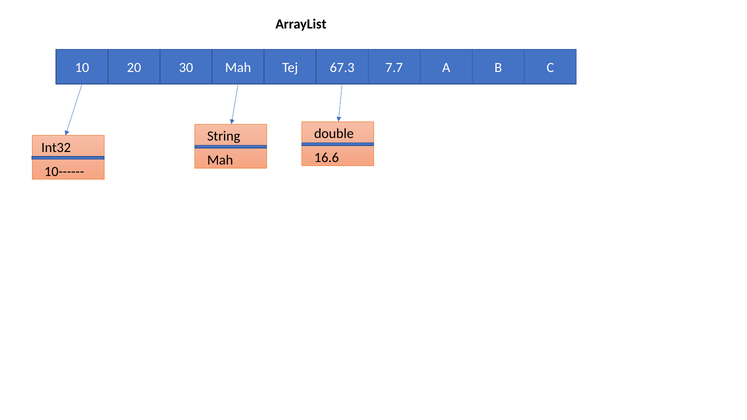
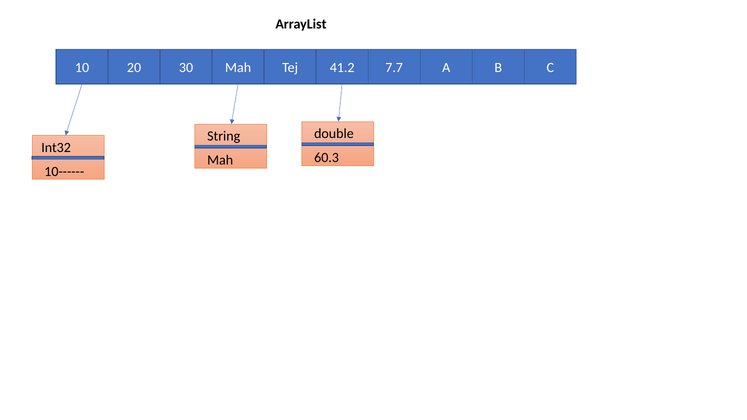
67.3: 67.3 -> 41.2
16.6: 16.6 -> 60.3
